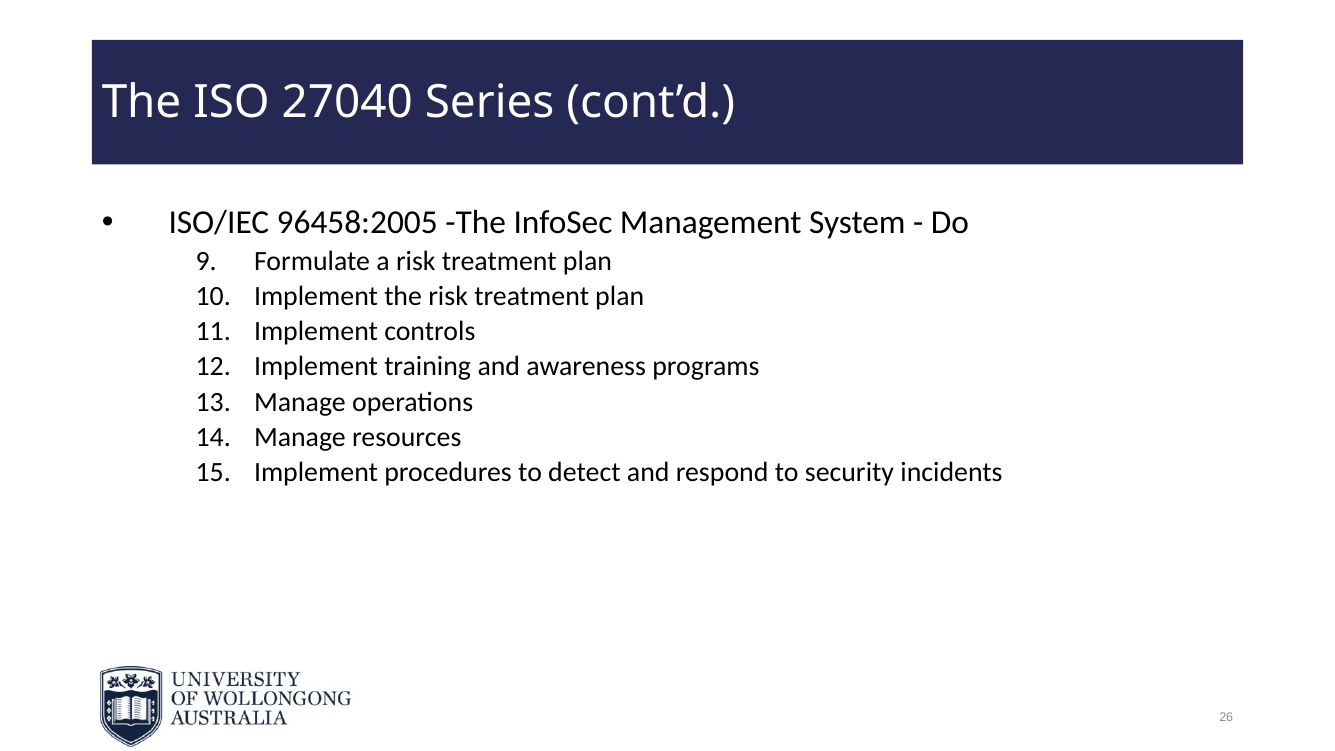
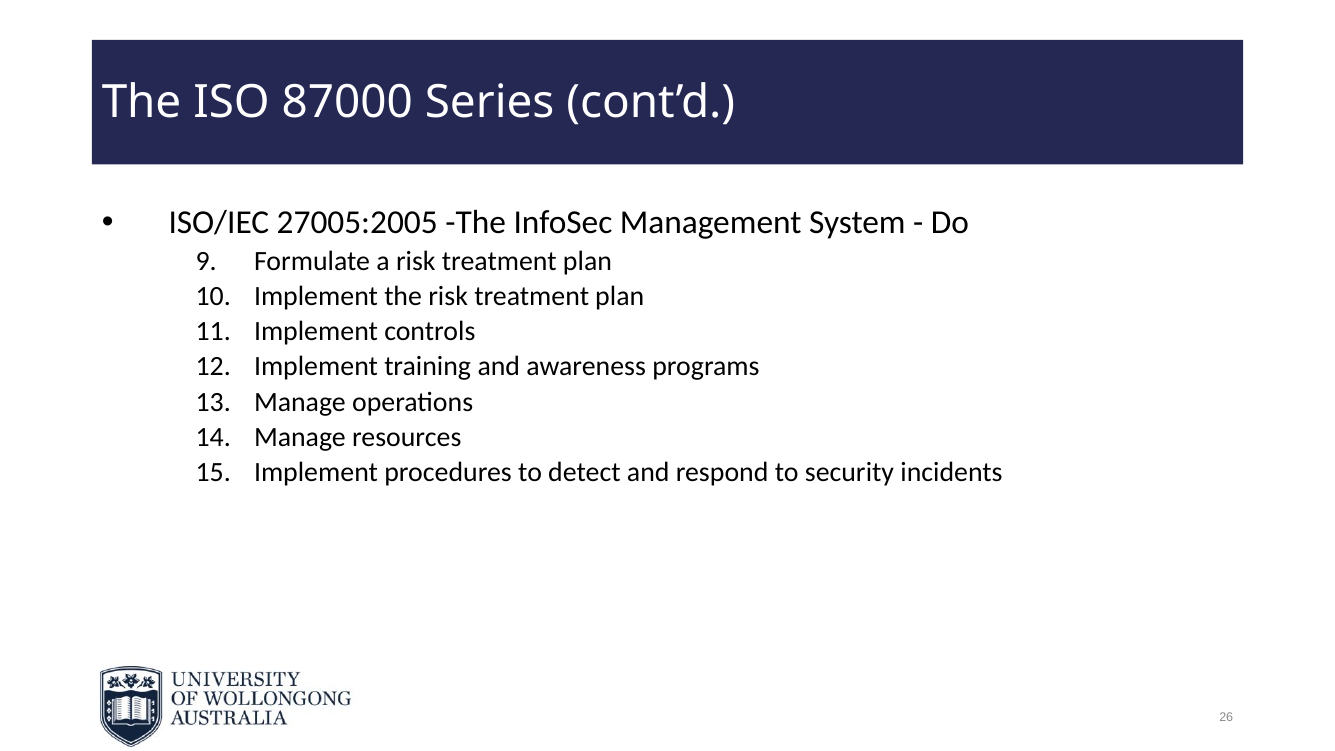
27040: 27040 -> 87000
96458:2005: 96458:2005 -> 27005:2005
